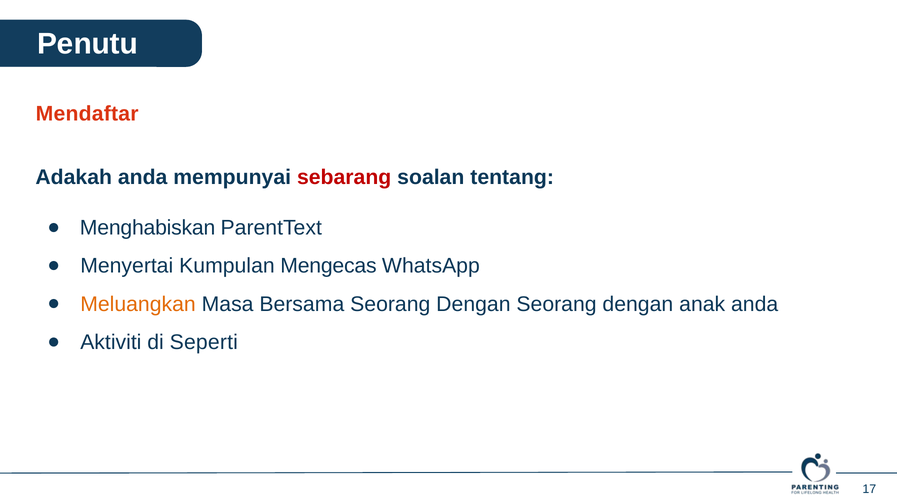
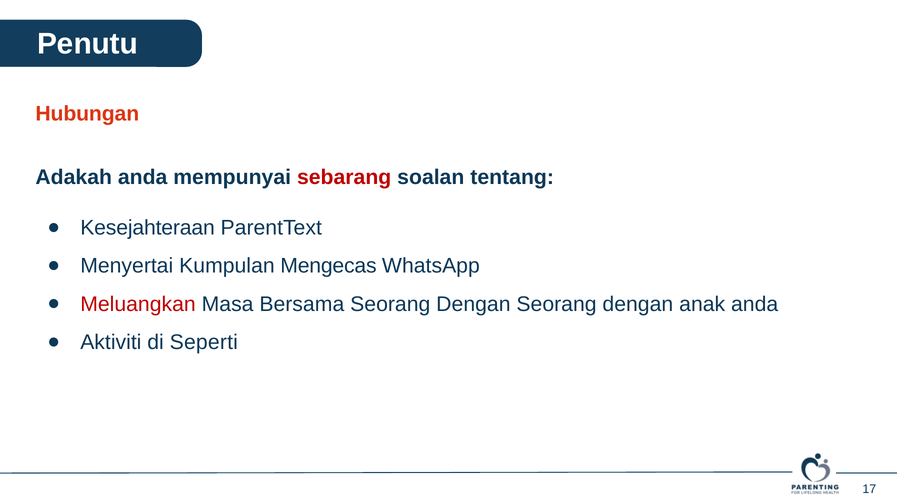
Mendaftar: Mendaftar -> Hubungan
Menghabiskan: Menghabiskan -> Kesejahteraan
Meluangkan colour: orange -> red
